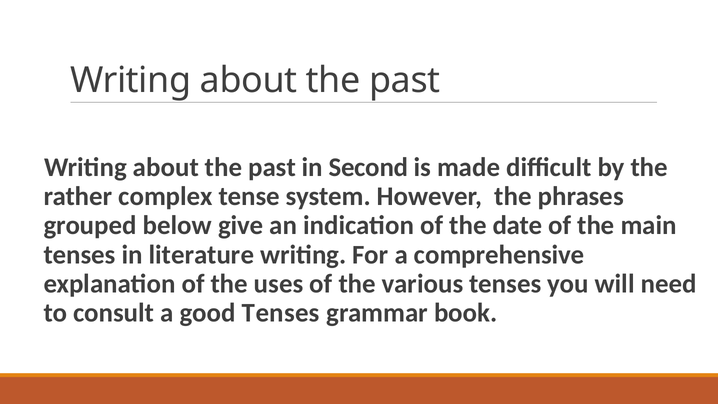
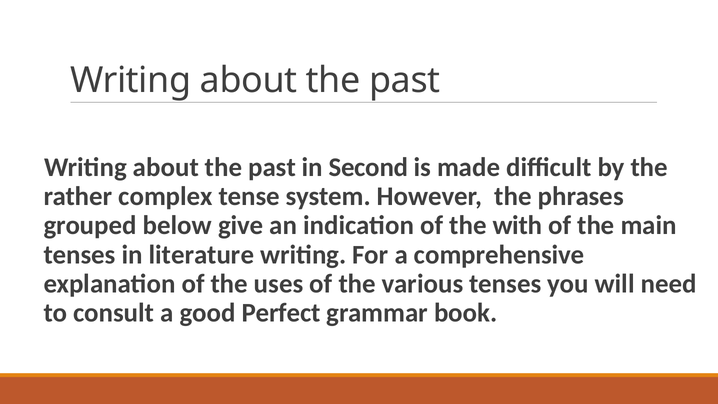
date: date -> with
good Tenses: Tenses -> Perfect
